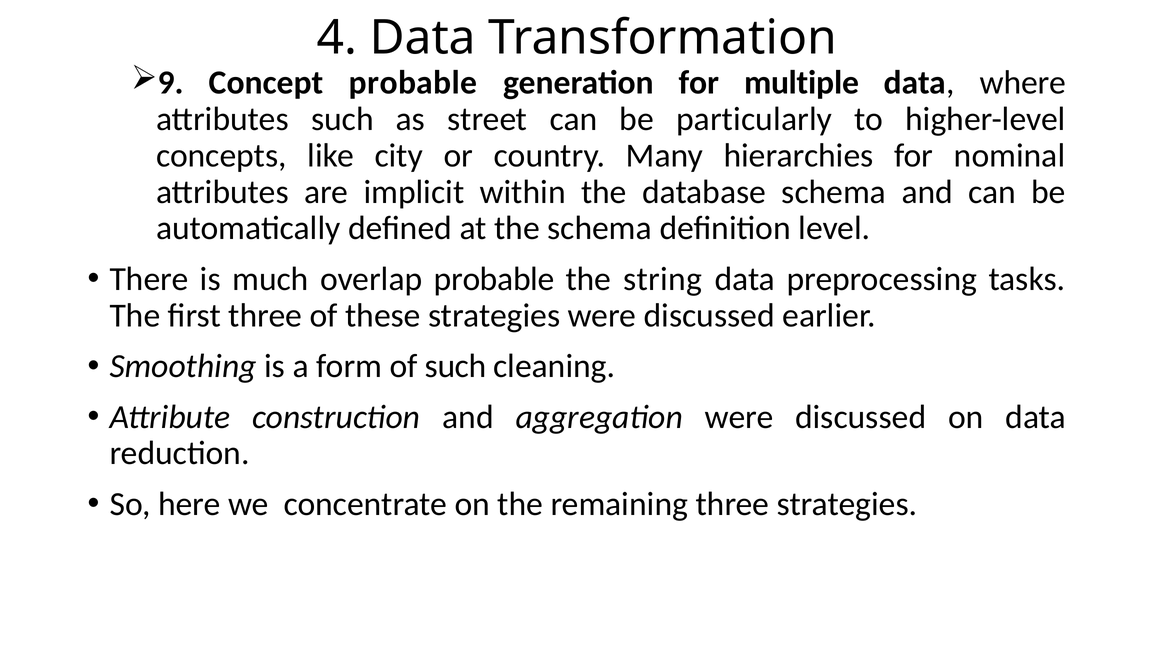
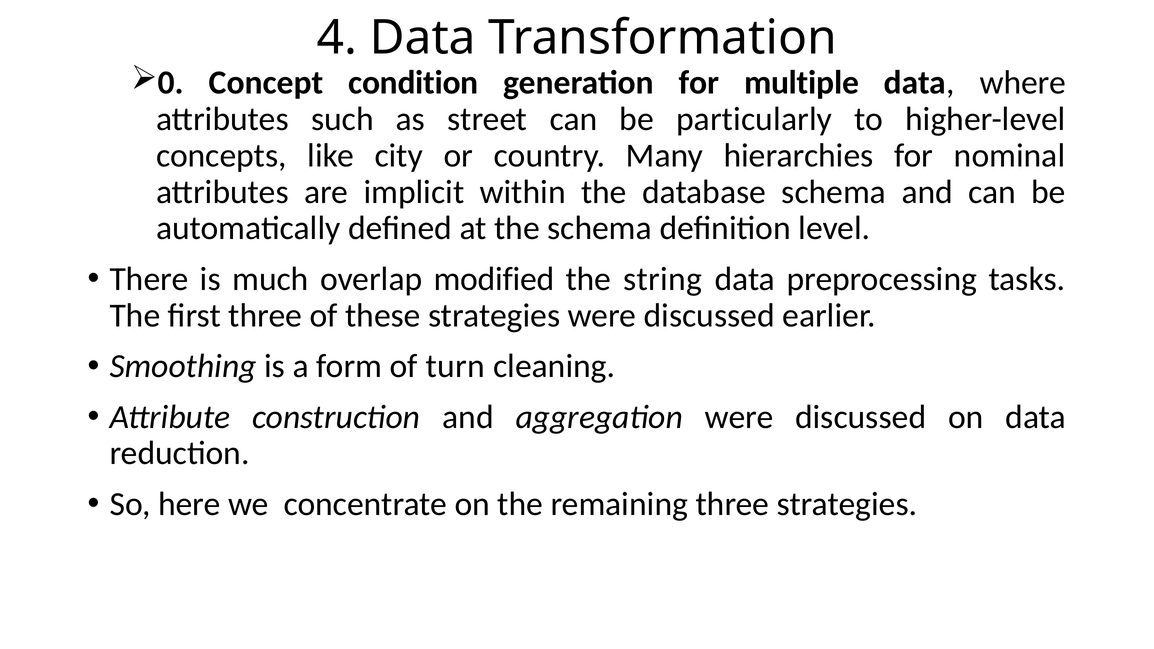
9: 9 -> 0
Concept probable: probable -> condition
overlap probable: probable -> modified
of such: such -> turn
